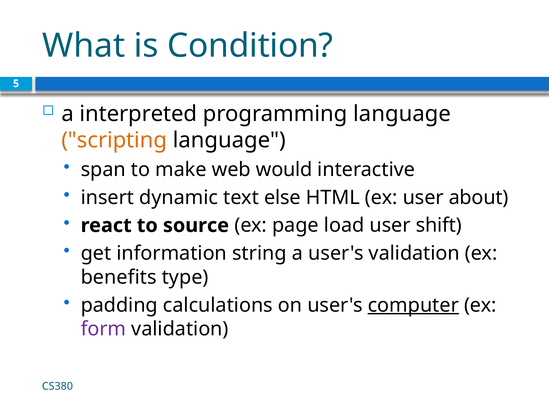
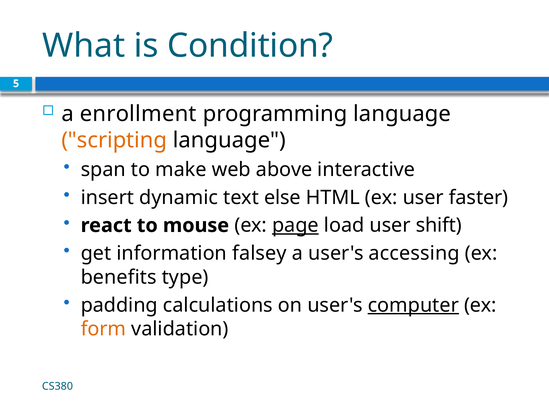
interpreted: interpreted -> enrollment
would: would -> above
about: about -> faster
source: source -> mouse
page underline: none -> present
string: string -> falsey
user's validation: validation -> accessing
form colour: purple -> orange
